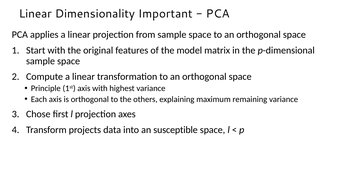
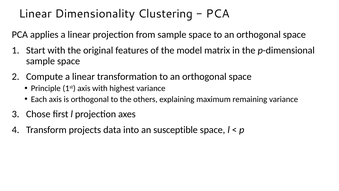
Important: Important -> Clustering
